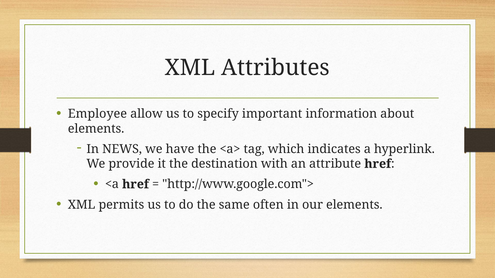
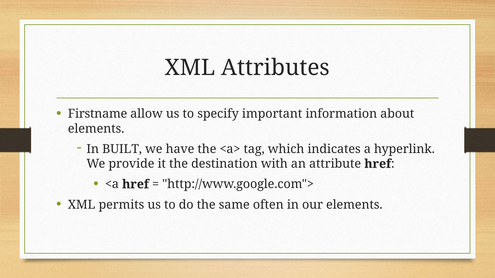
Employee: Employee -> Firstname
NEWS: NEWS -> BUILT
